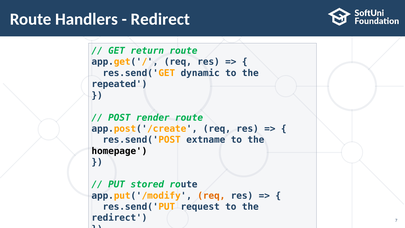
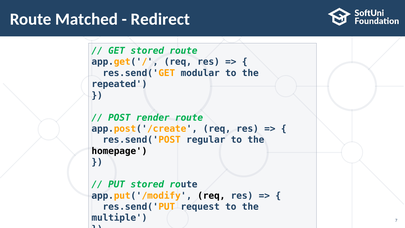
Handlers: Handlers -> Matched
GET return: return -> stored
dynamic: dynamic -> modular
extname: extname -> regular
req at (211, 195) colour: orange -> black
redirect at (119, 218): redirect -> multiple
